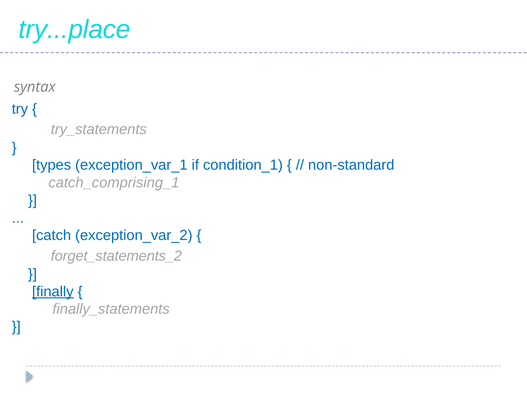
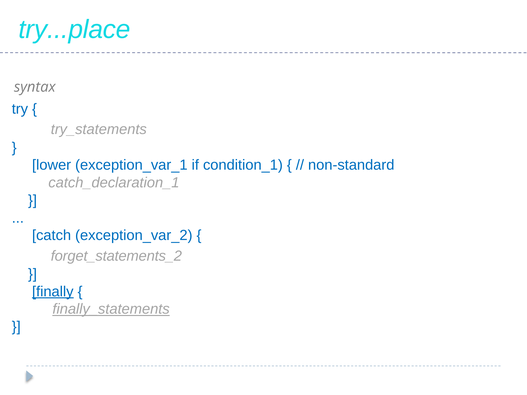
types: types -> lower
catch_comprising_1: catch_comprising_1 -> catch_declaration_1
finally_statements underline: none -> present
